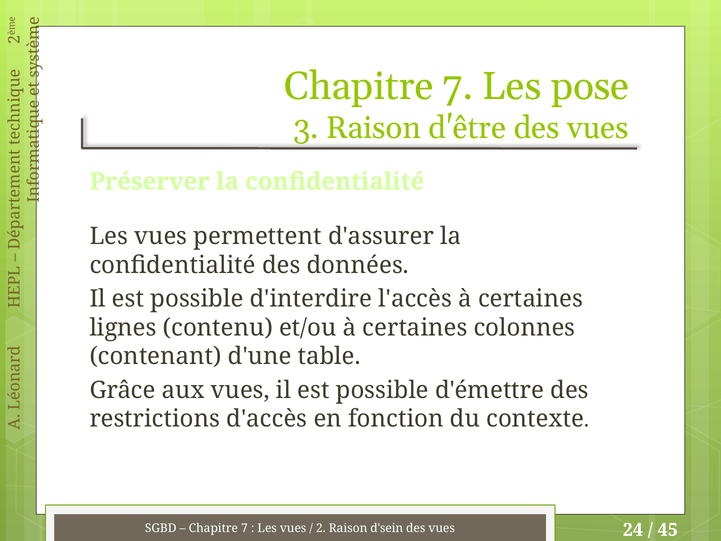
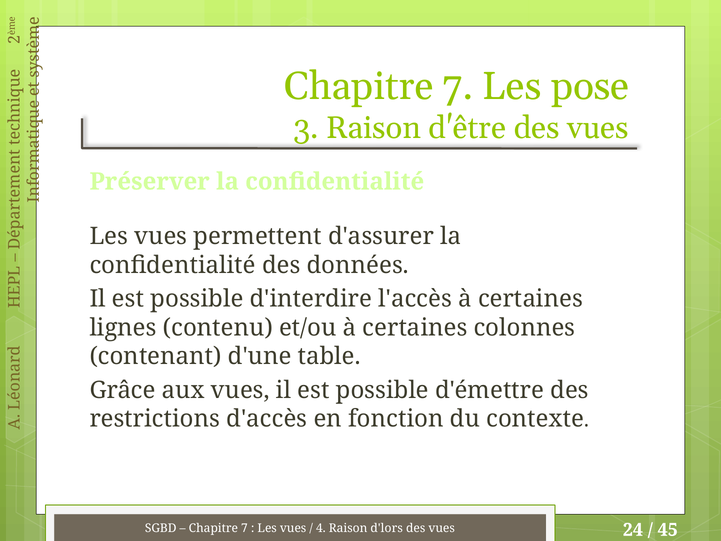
2 at (321, 528): 2 -> 4
d'sein: d'sein -> d'lors
